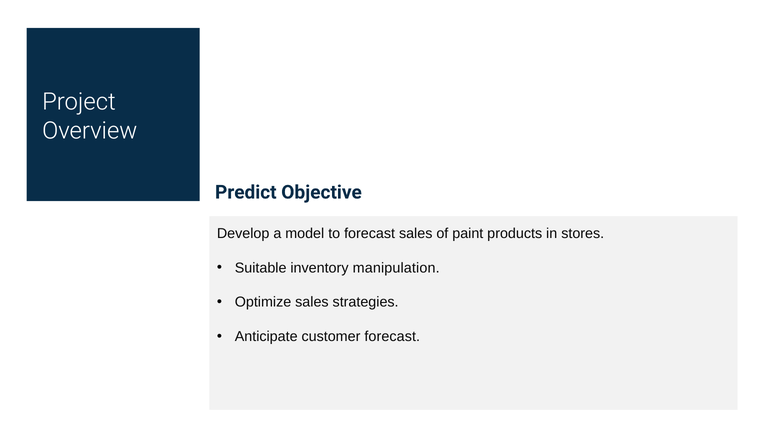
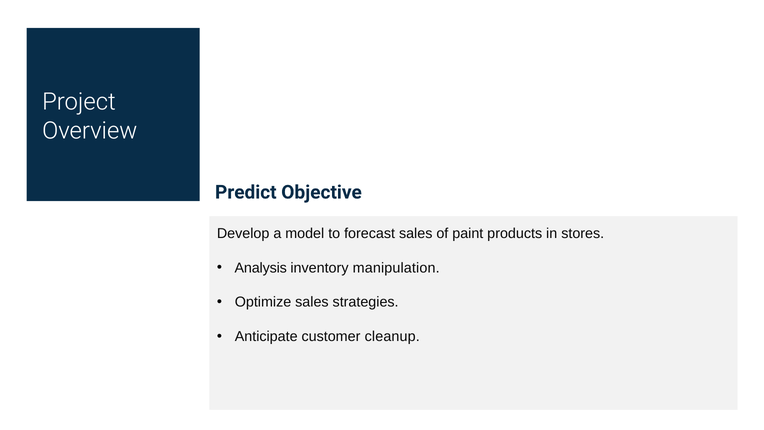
Suitable: Suitable -> Analysis
customer forecast: forecast -> cleanup
